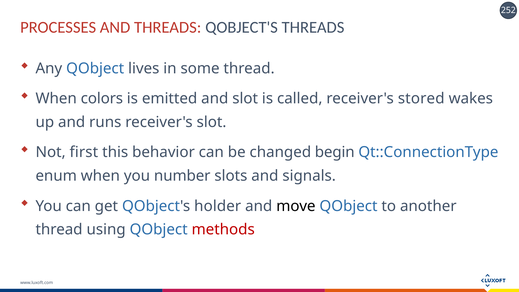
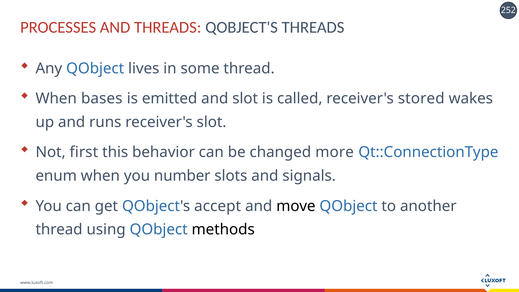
colors: colors -> bases
begin: begin -> more
holder: holder -> accept
methods colour: red -> black
